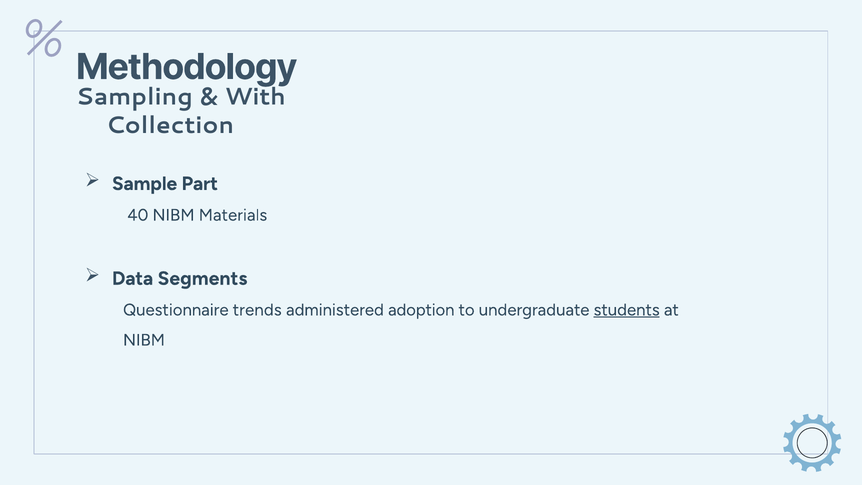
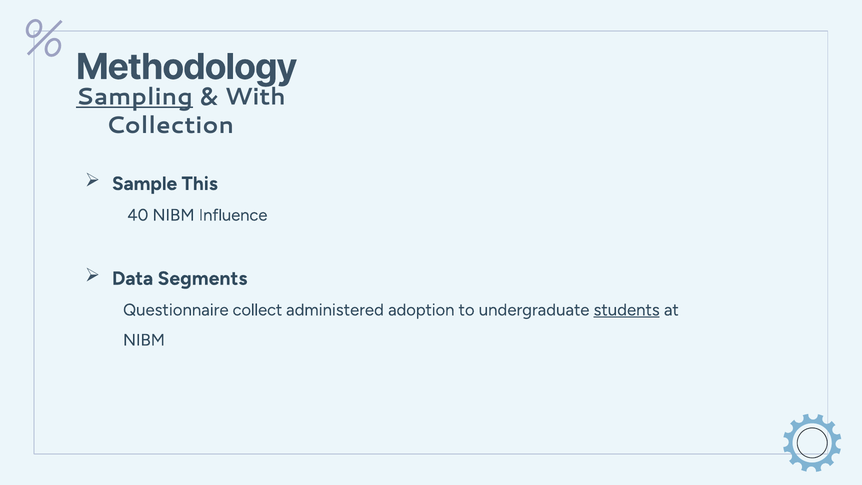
Sampling underline: none -> present
Part: Part -> This
Materials: Materials -> Influence
trends: trends -> collect
